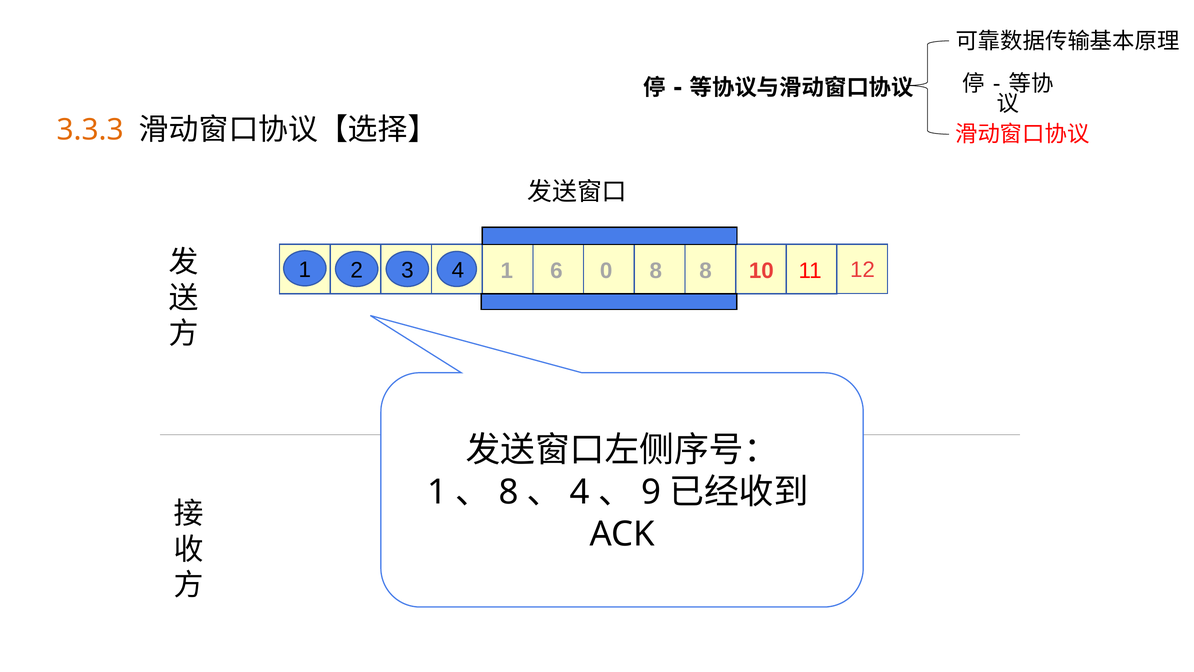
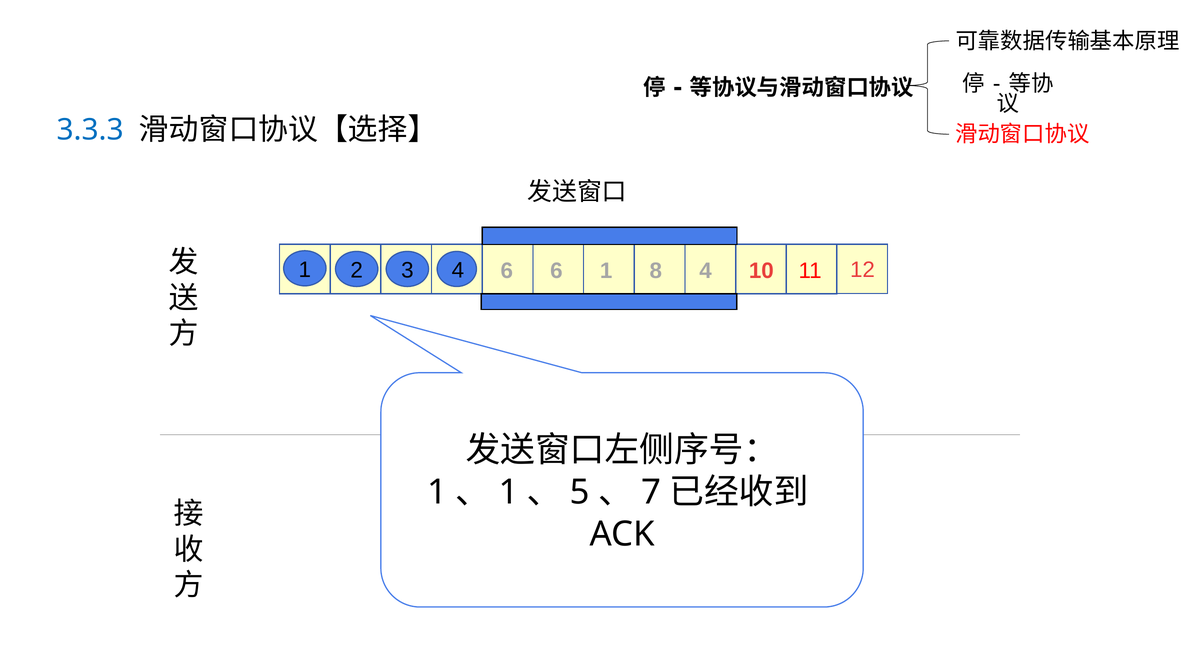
3.3.3 colour: orange -> blue
1 at (507, 271): 1 -> 6
6 0: 0 -> 1
8 8: 8 -> 4
8 at (508, 492): 8 -> 1
4 at (580, 492): 4 -> 5
9: 9 -> 7
